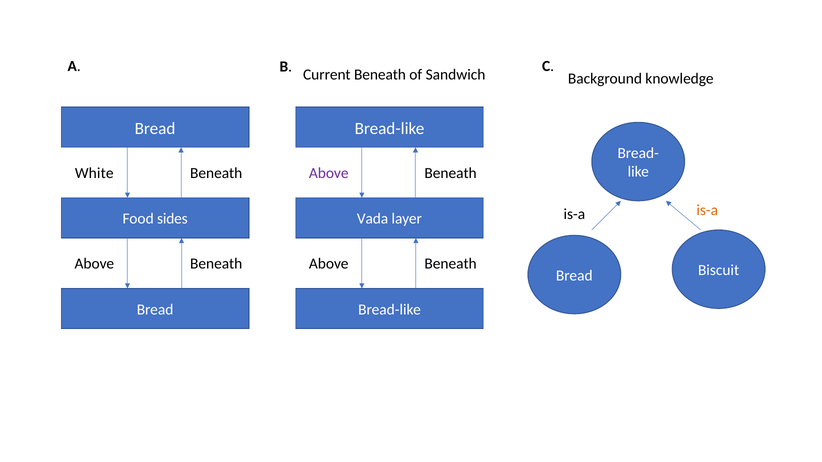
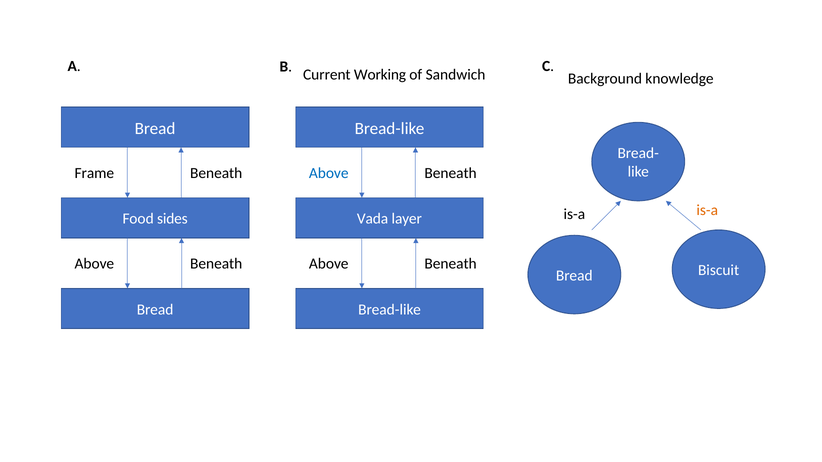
Current Beneath: Beneath -> Working
White: White -> Frame
Above at (329, 174) colour: purple -> blue
